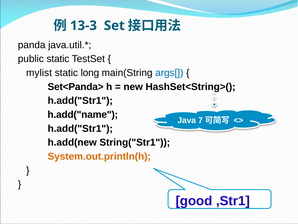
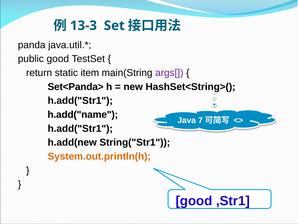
public static: static -> good
mylist: mylist -> return
long: long -> item
args[ colour: blue -> purple
